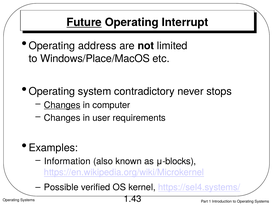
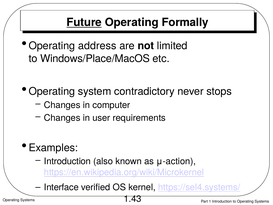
Interrupt: Interrupt -> Formally
Changes at (62, 105) underline: present -> none
Information at (67, 161): Information -> Introduction
μ-blocks: μ-blocks -> μ-action
Possible: Possible -> Interface
